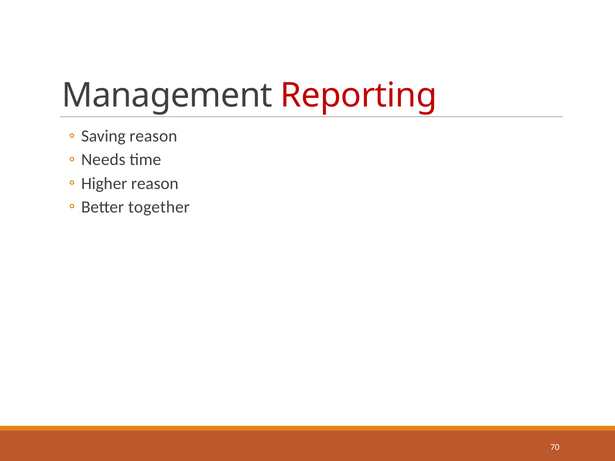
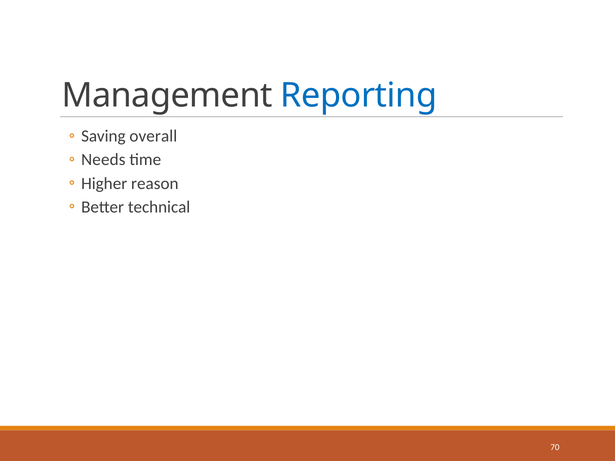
Reporting colour: red -> blue
Saving reason: reason -> overall
together: together -> technical
